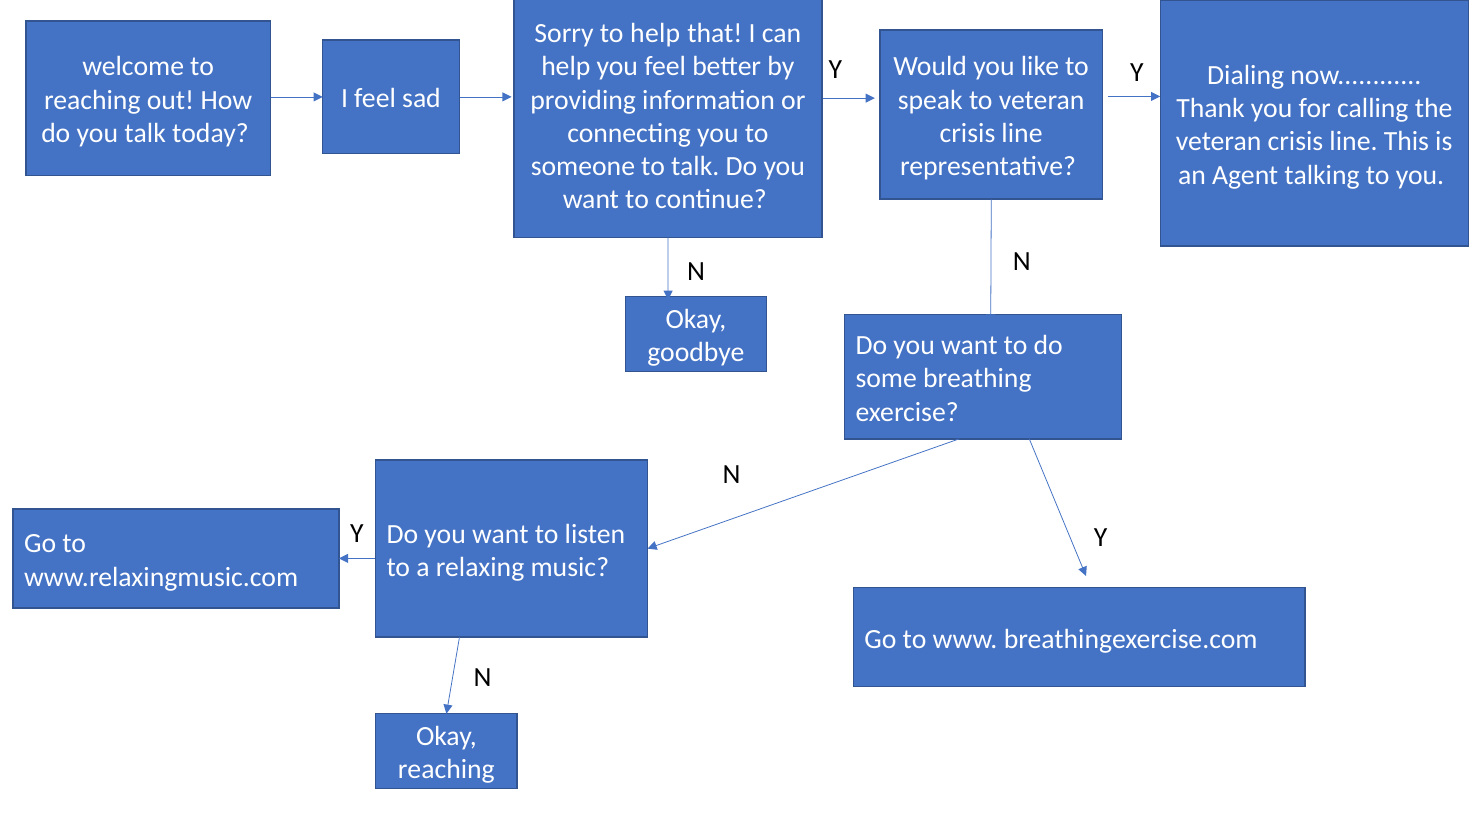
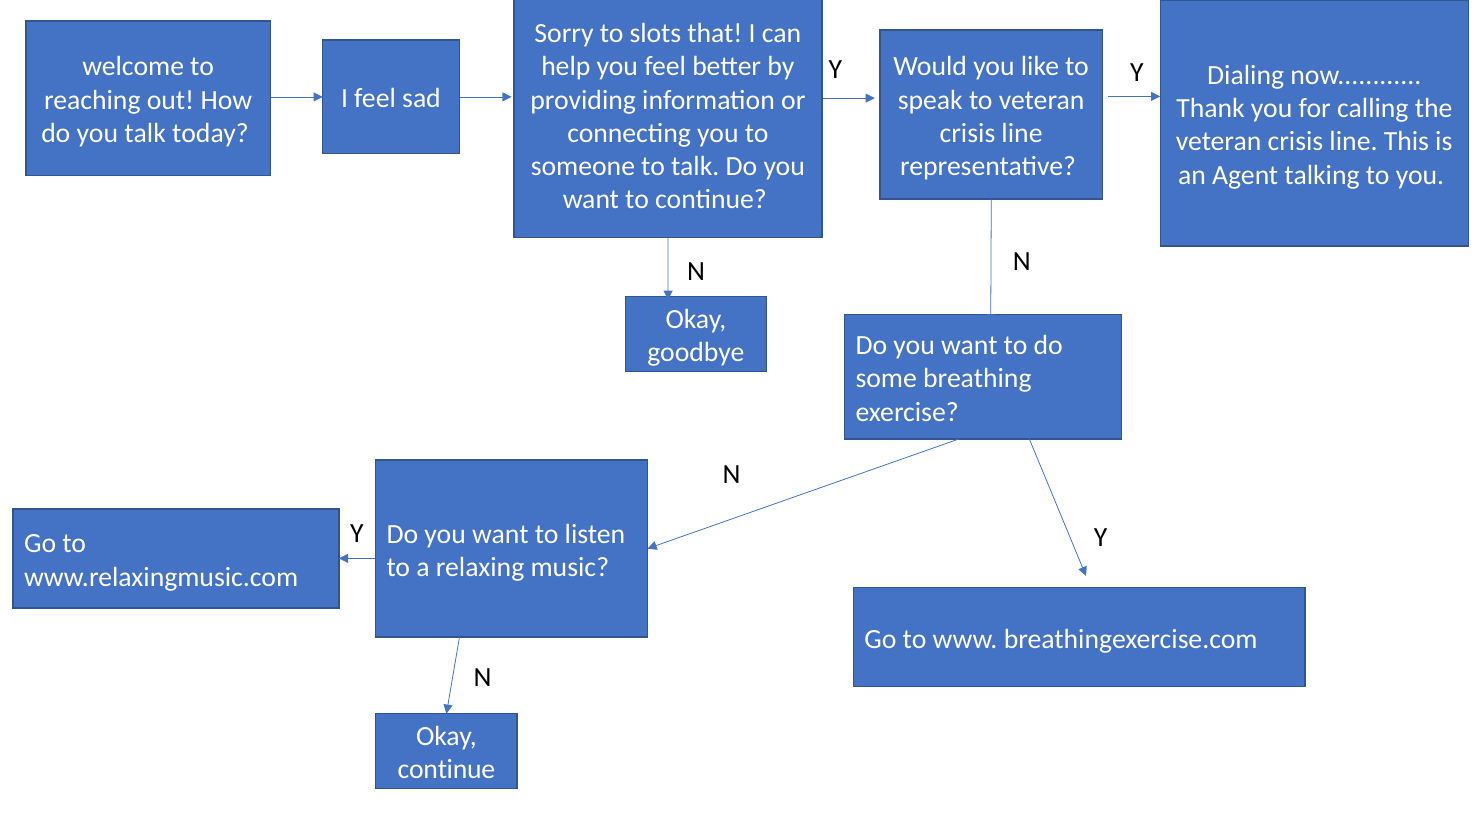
to help: help -> slots
reaching at (446, 770): reaching -> continue
